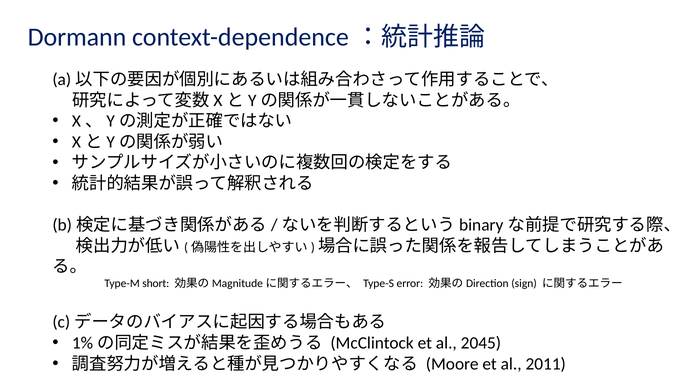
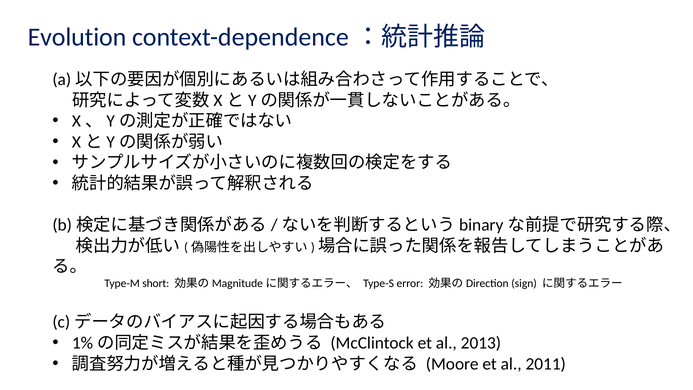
Dormann: Dormann -> Evolution
2045: 2045 -> 2013
